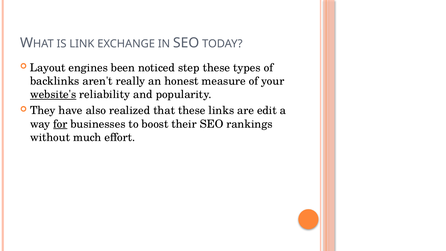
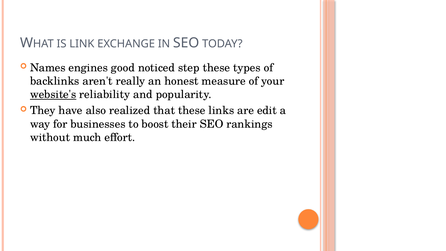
Layout: Layout -> Names
been: been -> good
for underline: present -> none
